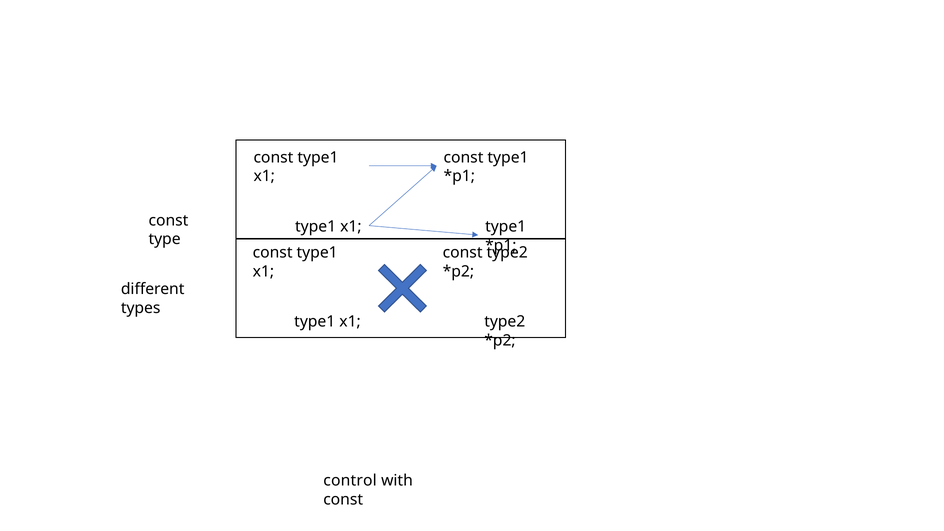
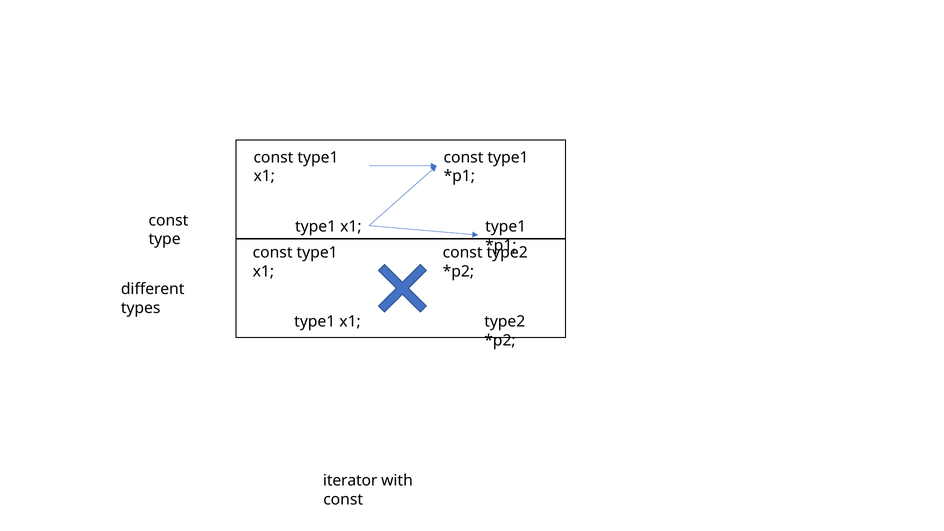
control: control -> iterator
